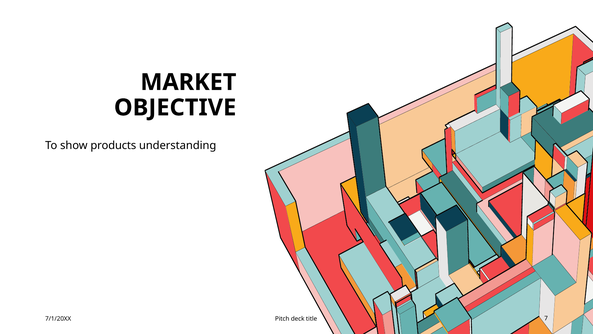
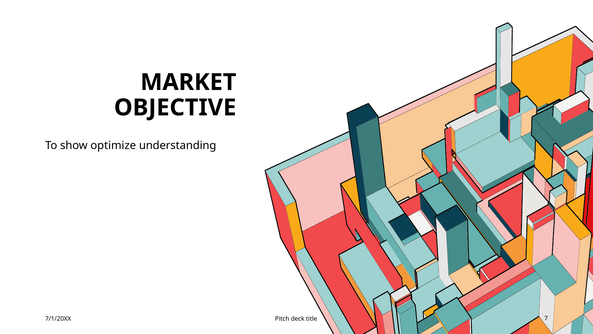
products: products -> optimize
